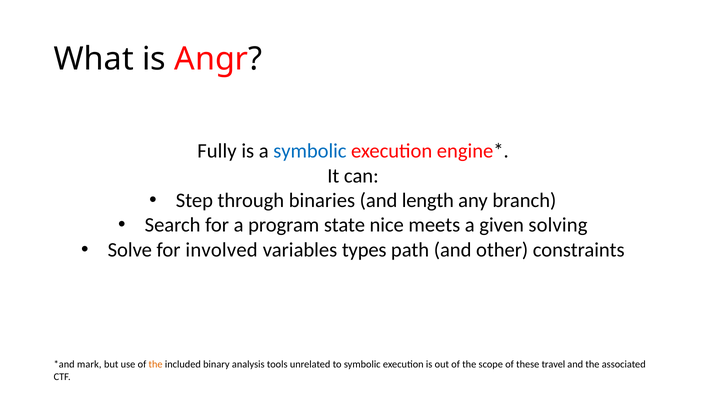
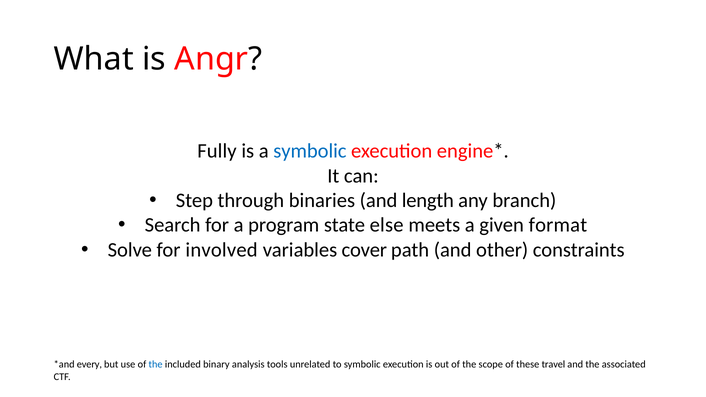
nice: nice -> else
solving: solving -> format
types: types -> cover
mark: mark -> every
the at (156, 364) colour: orange -> blue
